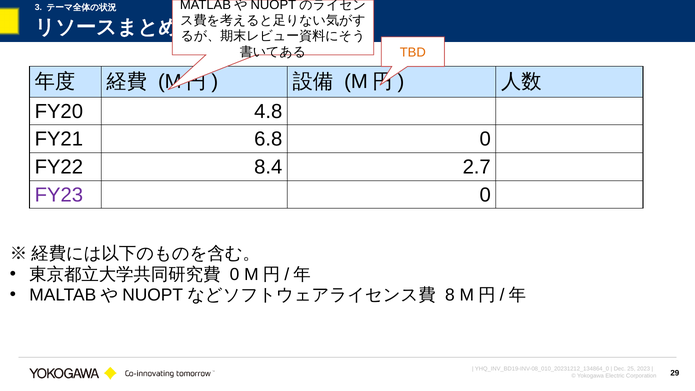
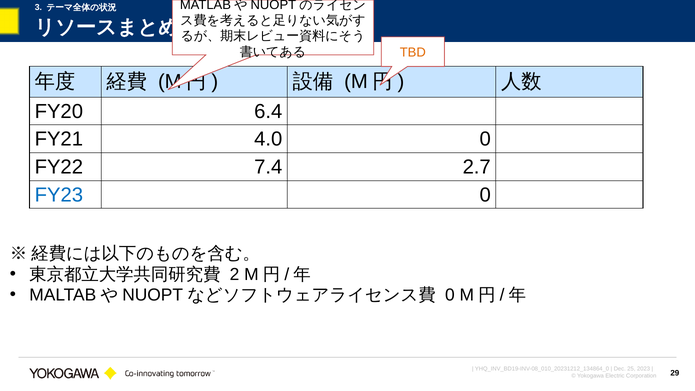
4.8: 4.8 -> 6.4
6.8: 6.8 -> 4.0
8.4: 8.4 -> 7.4
FY23 colour: purple -> blue
0 at (235, 274): 0 -> 2
8 at (450, 295): 8 -> 0
